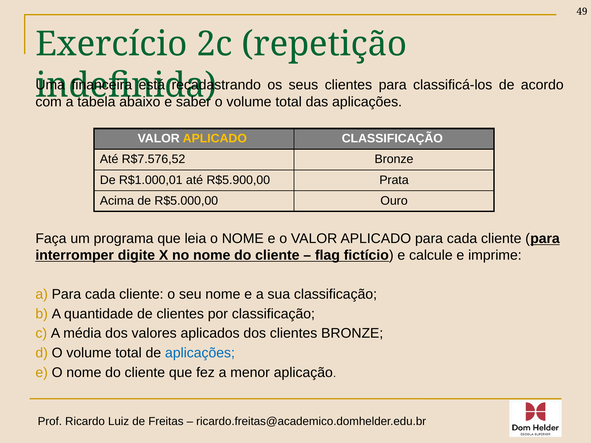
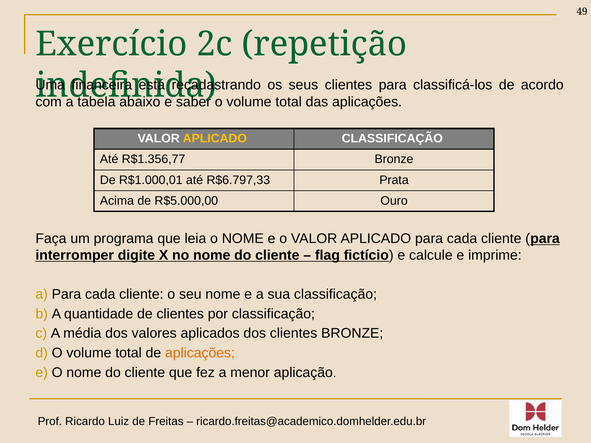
R$7.576,52: R$7.576,52 -> R$1.356,77
R$5.900,00: R$5.900,00 -> R$6.797,33
aplicações at (200, 353) colour: blue -> orange
